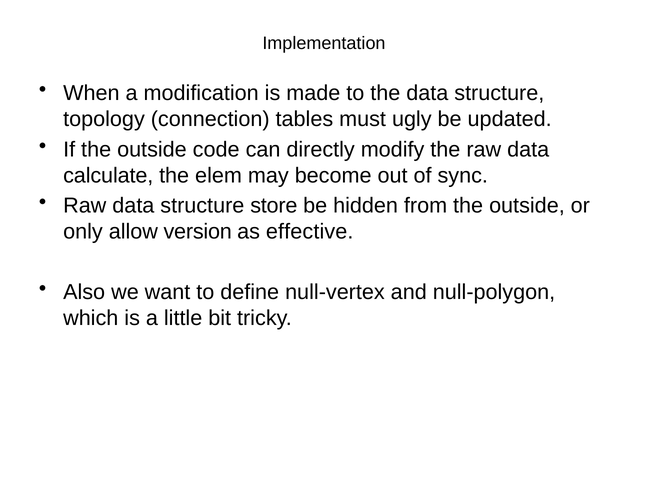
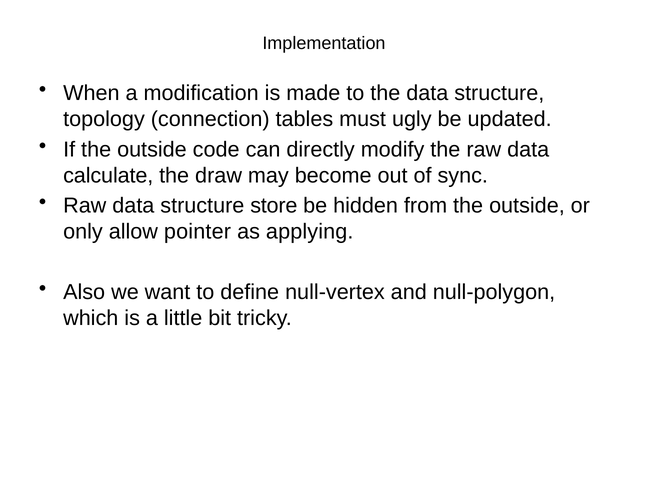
elem: elem -> draw
version: version -> pointer
effective: effective -> applying
